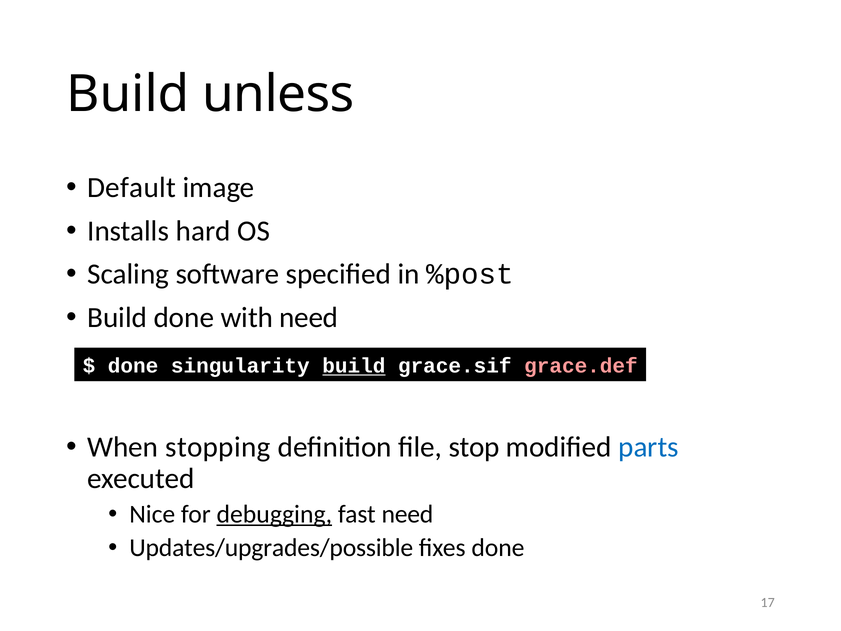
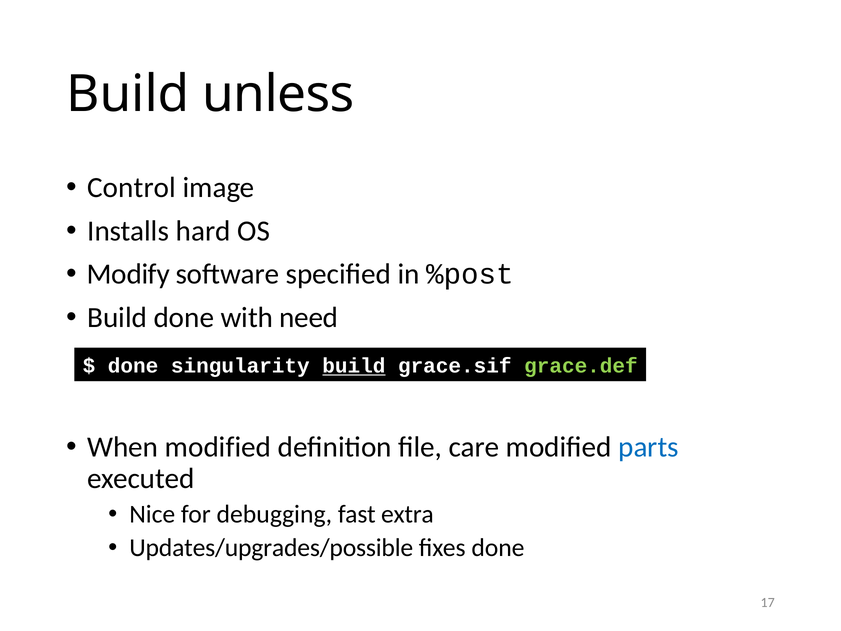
Default: Default -> Control
Scaling: Scaling -> Modify
grace.def colour: pink -> light green
When stopping: stopping -> modified
stop: stop -> care
debugging underline: present -> none
fast need: need -> extra
